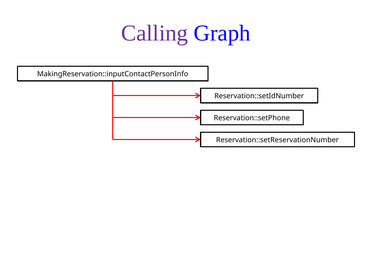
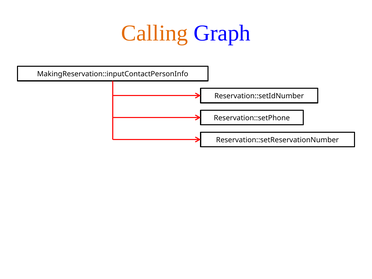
Calling colour: purple -> orange
